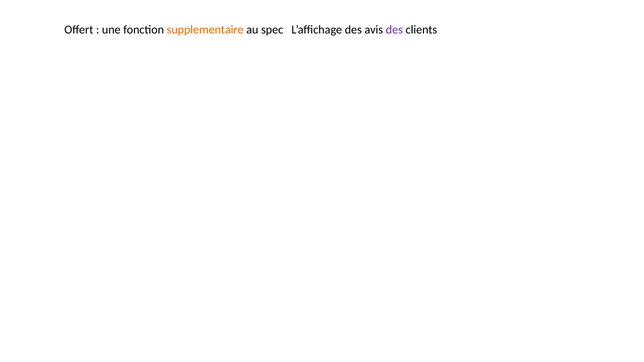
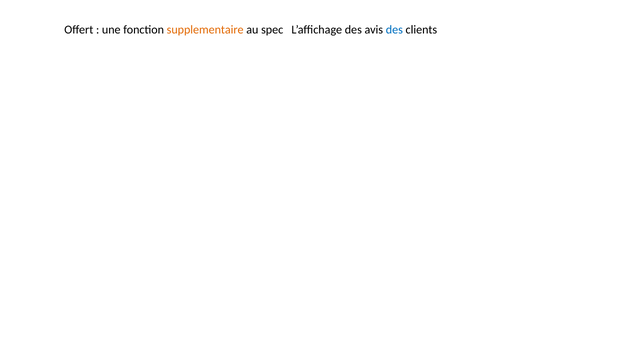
des at (394, 30) colour: purple -> blue
